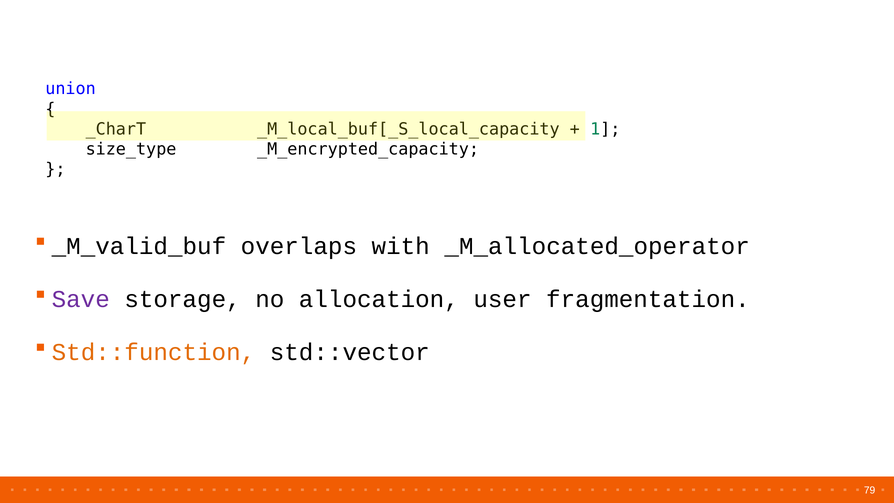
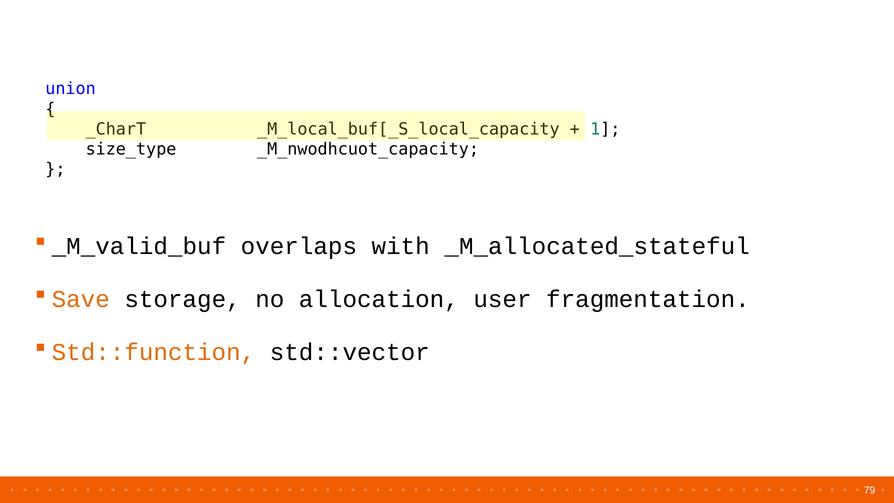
_M_encrypted_capacity: _M_encrypted_capacity -> _M_nwodhcuot_capacity
_M_allocated_operator: _M_allocated_operator -> _M_allocated_stateful
Save colour: purple -> orange
